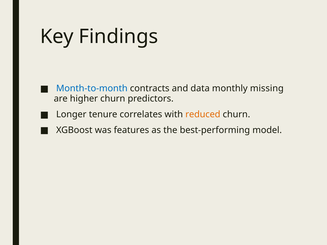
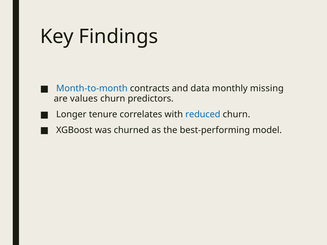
higher: higher -> values
reduced colour: orange -> blue
features: features -> churned
